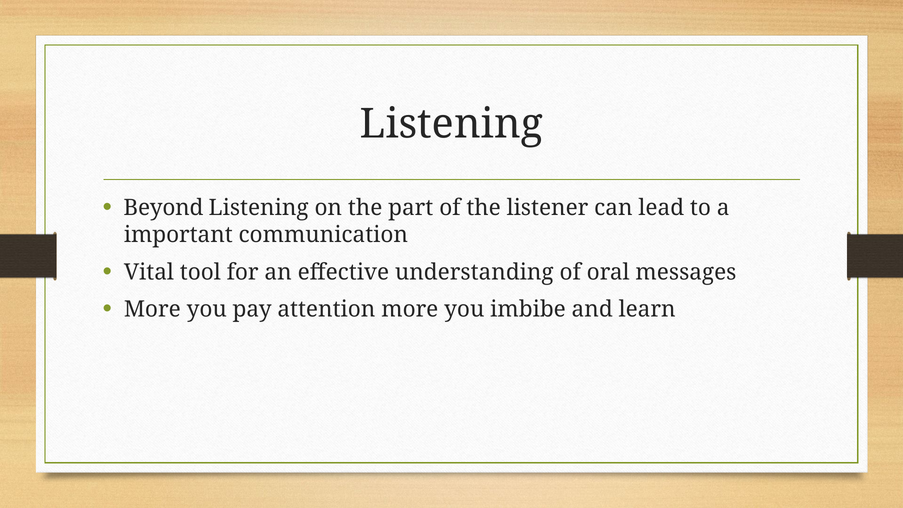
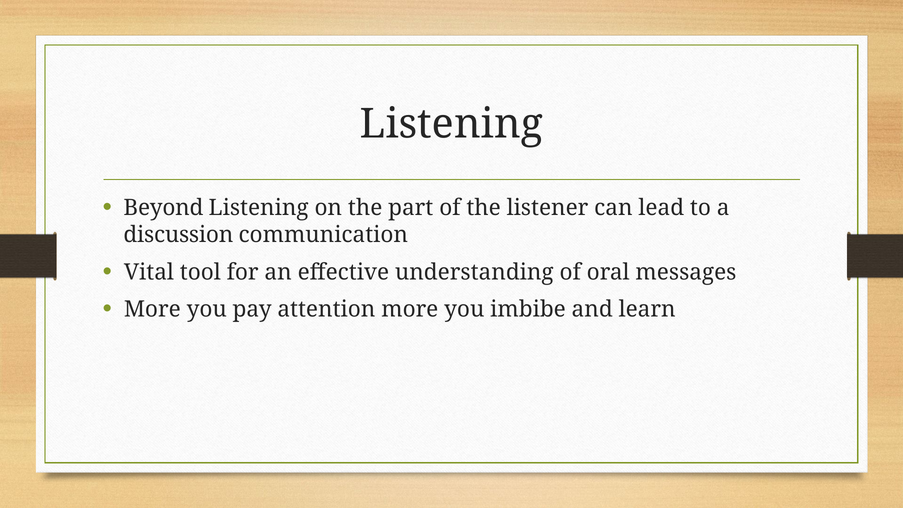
important: important -> discussion
